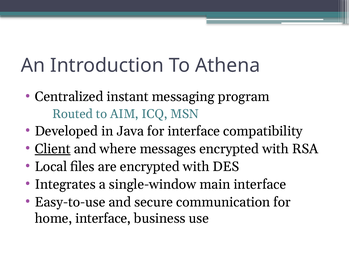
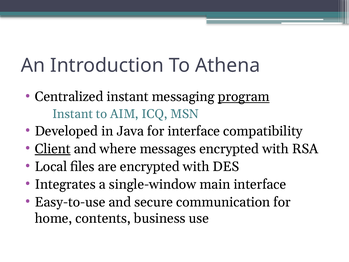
program underline: none -> present
Routed at (73, 114): Routed -> Instant
home interface: interface -> contents
